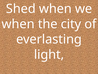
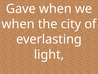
Shed: Shed -> Gave
